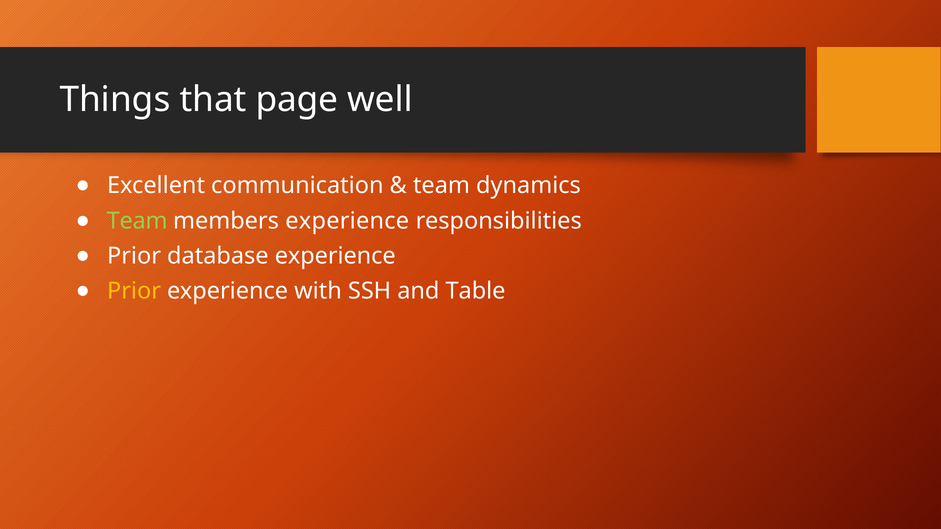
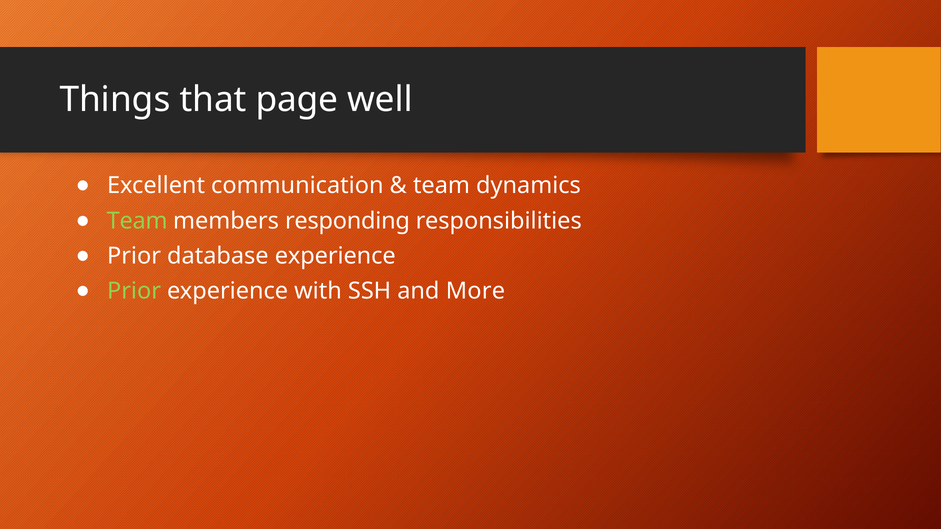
members experience: experience -> responding
Prior at (134, 291) colour: yellow -> light green
Table: Table -> More
